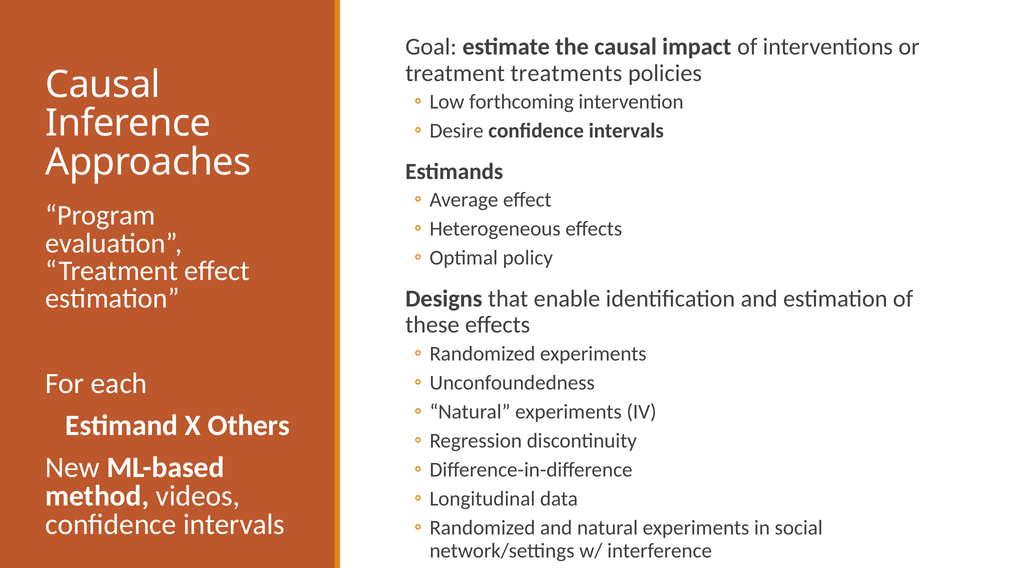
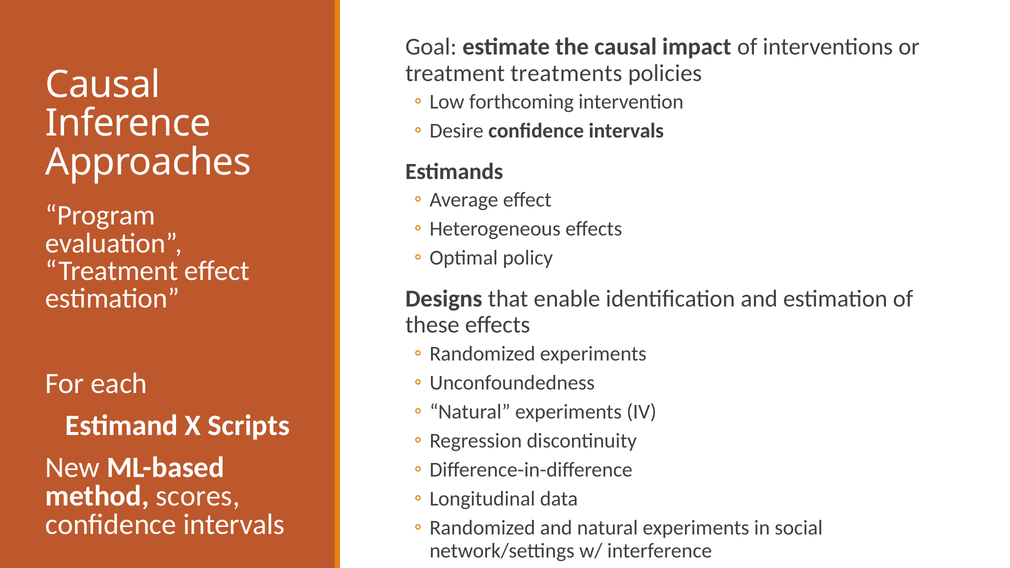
Others: Others -> Scripts
videos: videos -> scores
